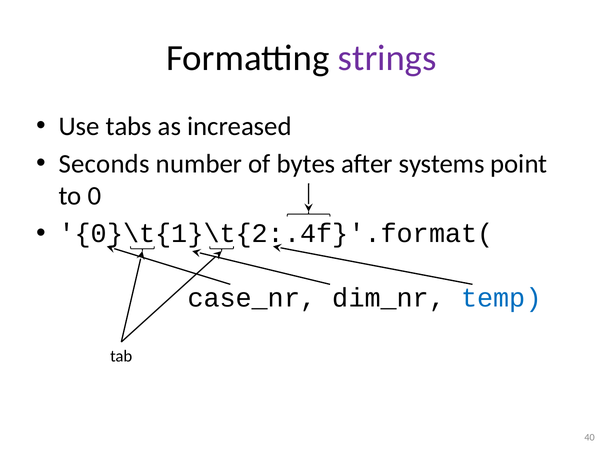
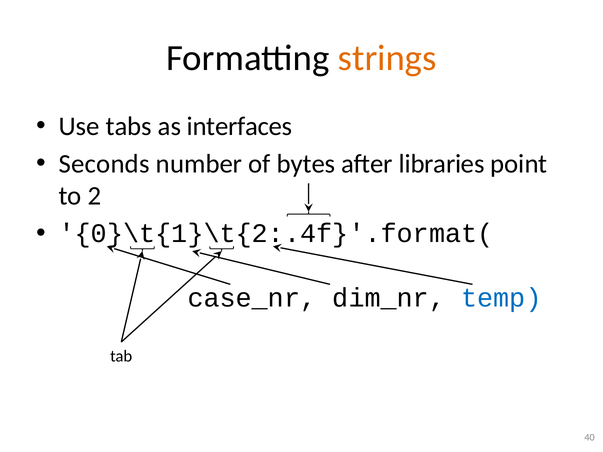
strings colour: purple -> orange
increased: increased -> interfaces
systems: systems -> libraries
0: 0 -> 2
